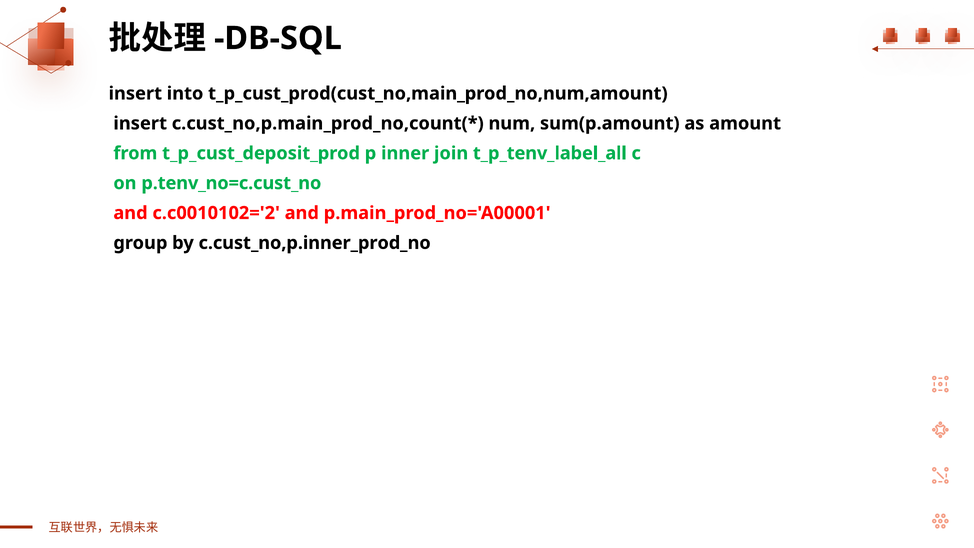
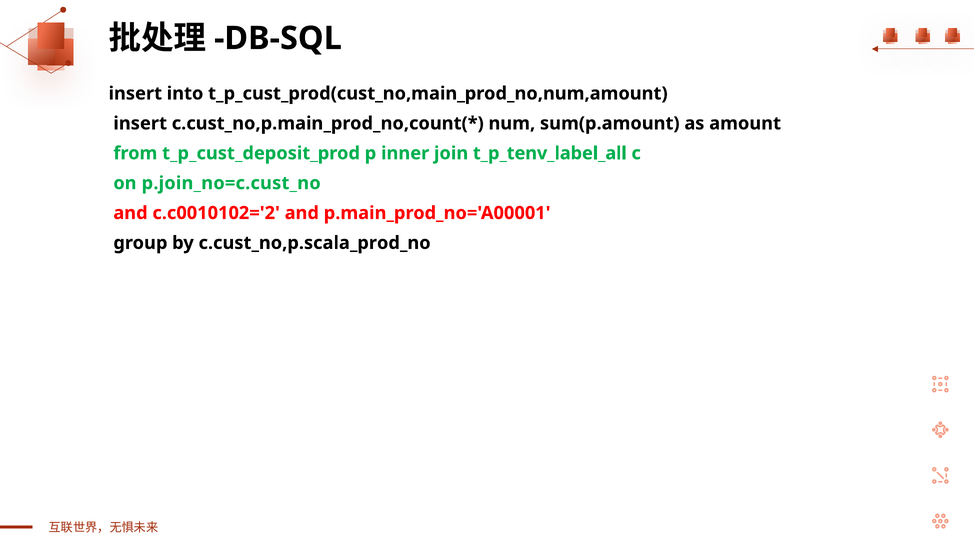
p.tenv_no=c.cust_no: p.tenv_no=c.cust_no -> p.join_no=c.cust_no
c.cust_no,p.inner_prod_no: c.cust_no,p.inner_prod_no -> c.cust_no,p.scala_prod_no
